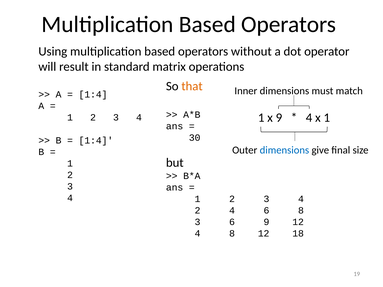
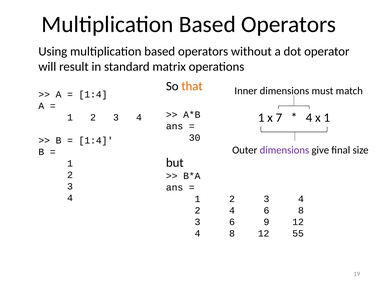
x 9: 9 -> 7
dimensions at (284, 150) colour: blue -> purple
18: 18 -> 55
